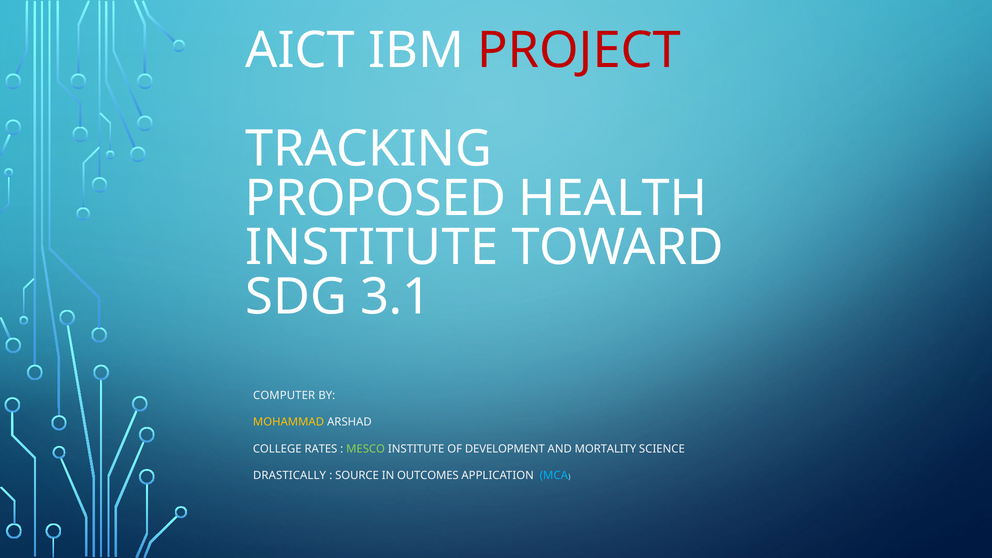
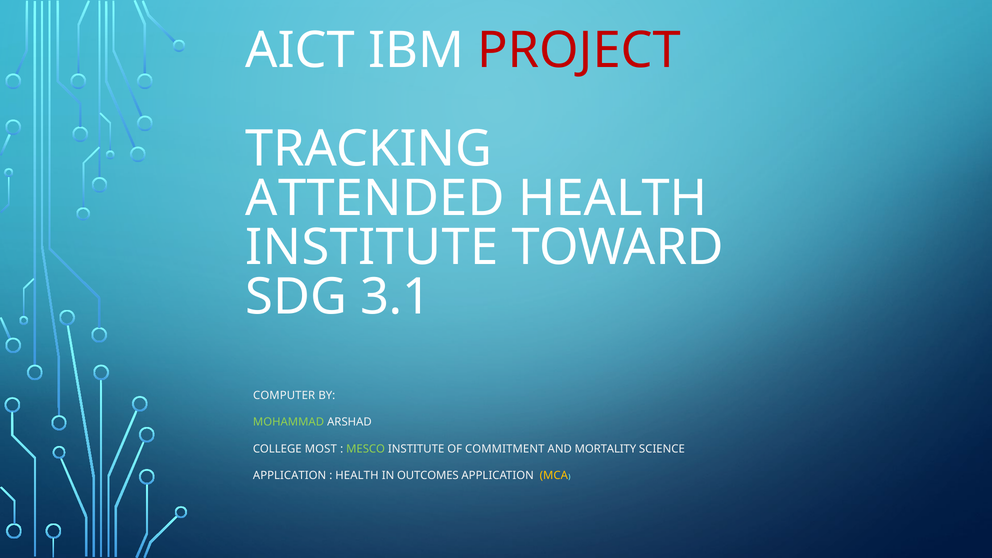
PROPOSED: PROPOSED -> ATTENDED
MOHAMMAD colour: yellow -> light green
RATES: RATES -> MOST
DEVELOPMENT: DEVELOPMENT -> COMMITMENT
DRASTICALLY at (290, 476): DRASTICALLY -> APPLICATION
SOURCE at (357, 476): SOURCE -> HEALTH
MCA colour: light blue -> yellow
